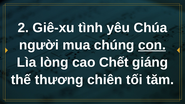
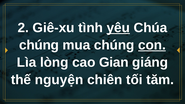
yêu underline: none -> present
người at (39, 45): người -> chúng
Chết: Chết -> Gian
thương: thương -> nguyện
